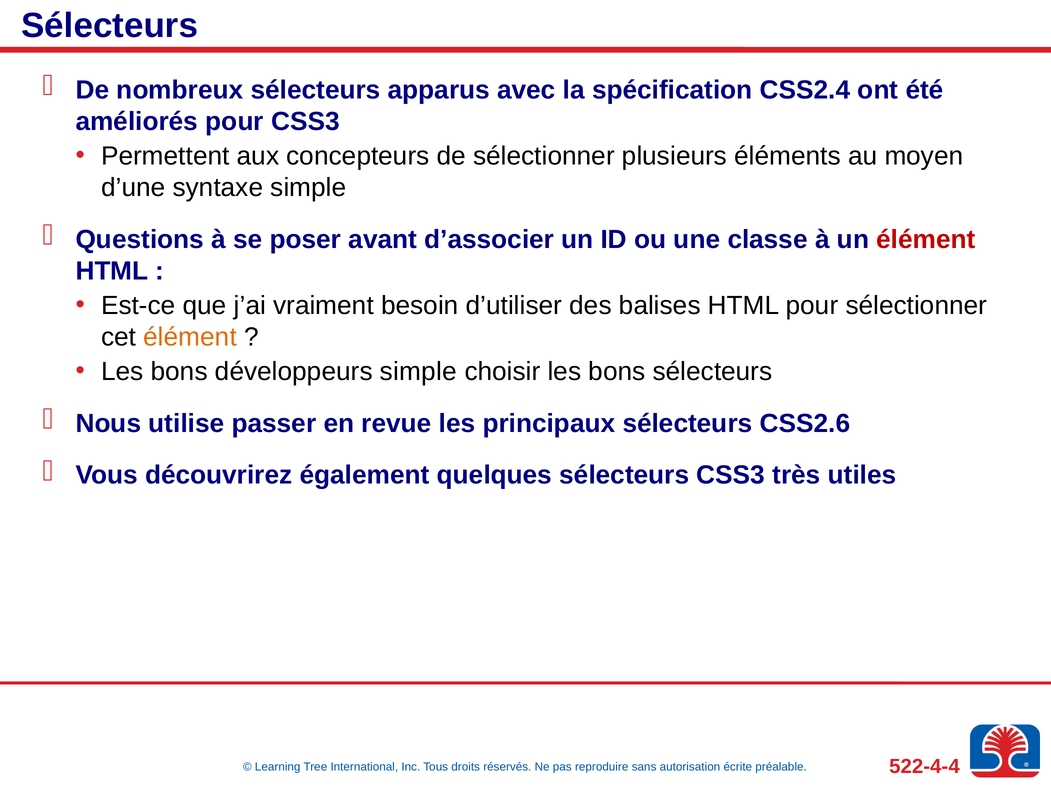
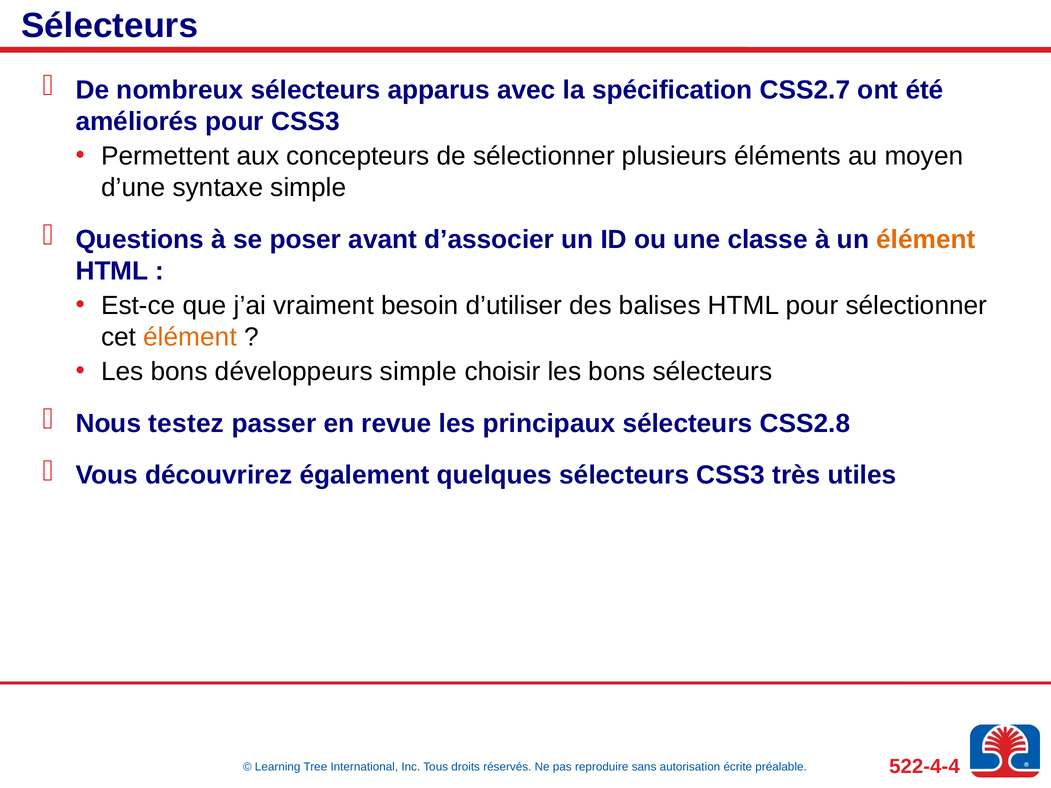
CSS2.4: CSS2.4 -> CSS2.7
élément at (926, 240) colour: red -> orange
utilise: utilise -> testez
CSS2.6: CSS2.6 -> CSS2.8
